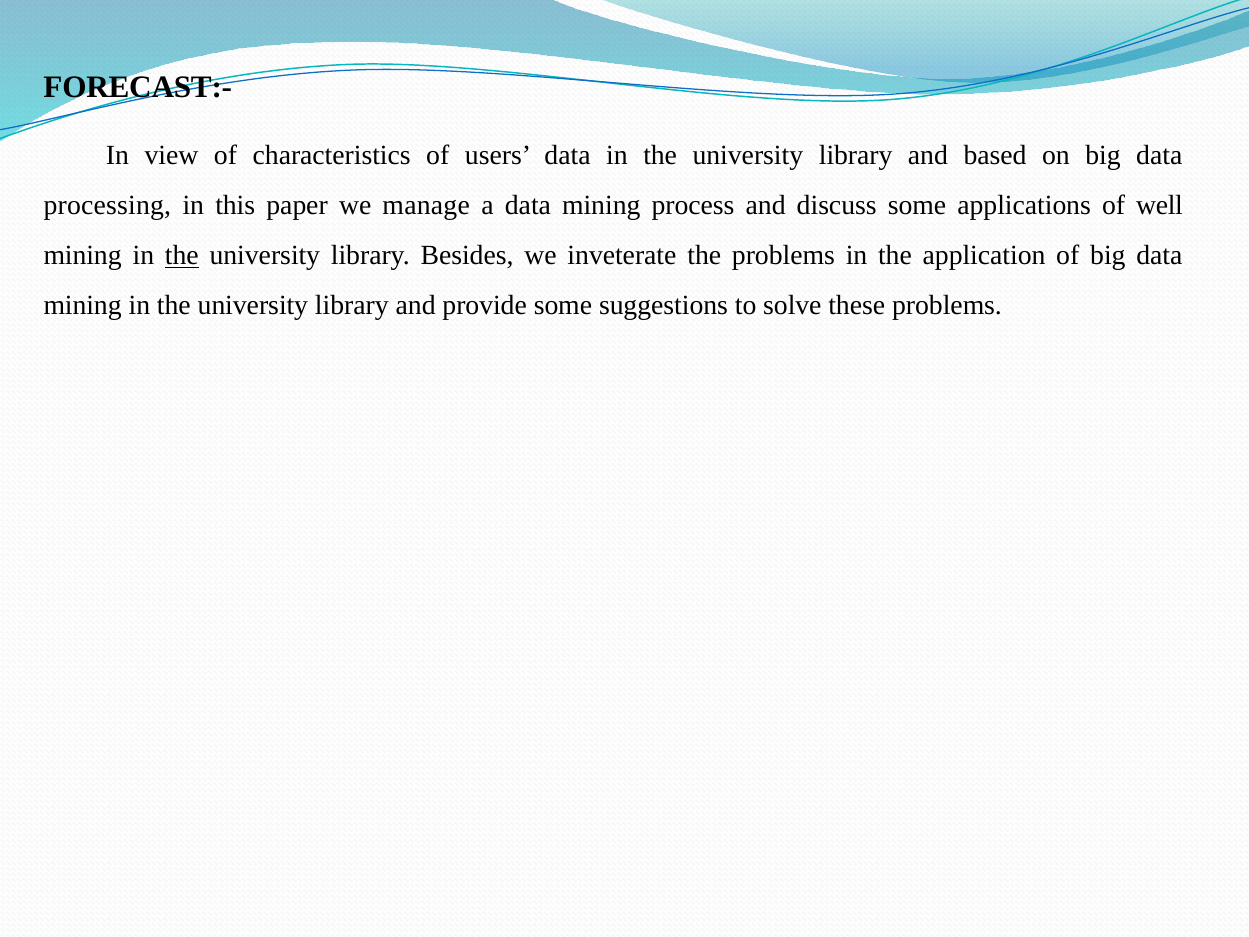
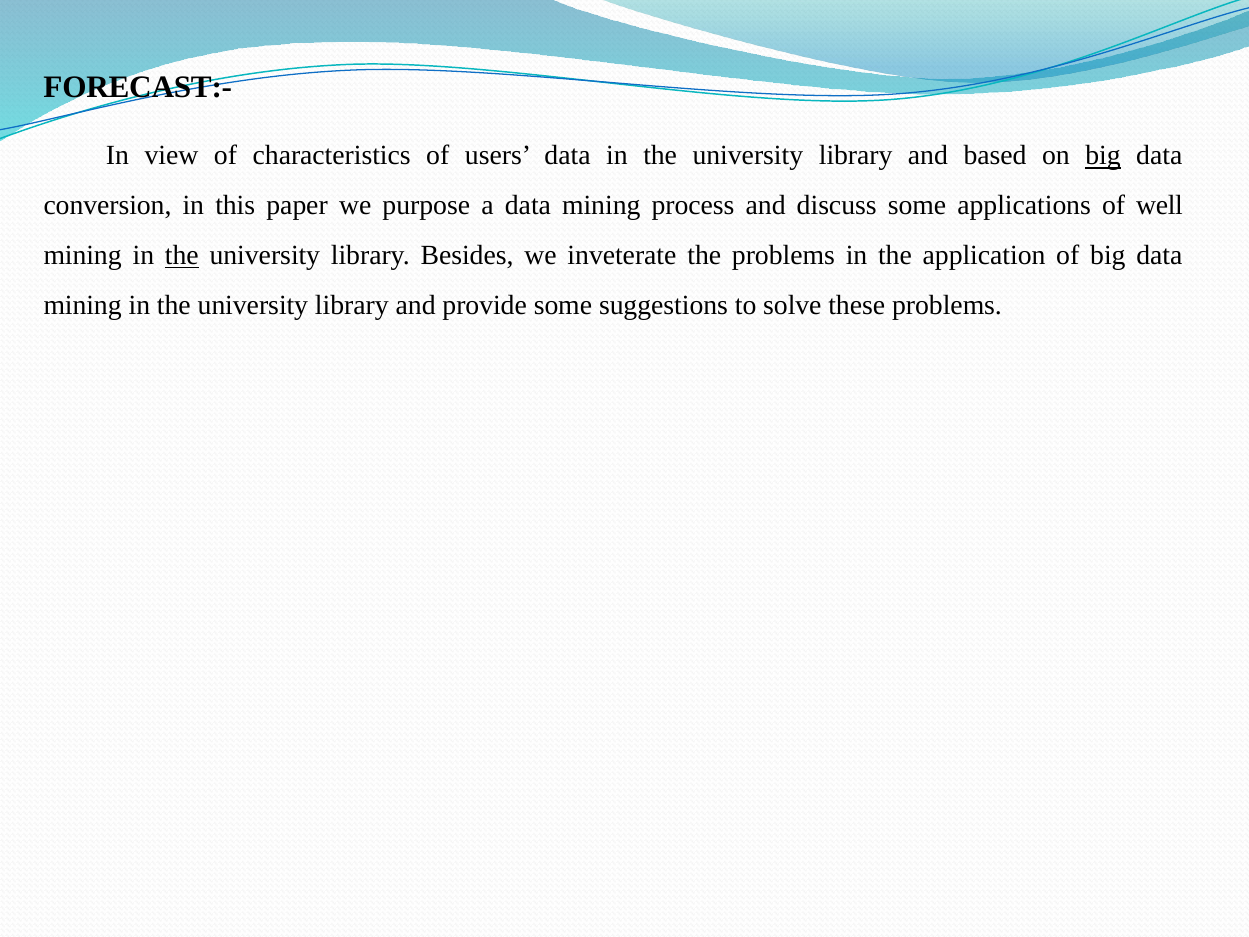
big at (1103, 156) underline: none -> present
processing: processing -> conversion
manage: manage -> purpose
